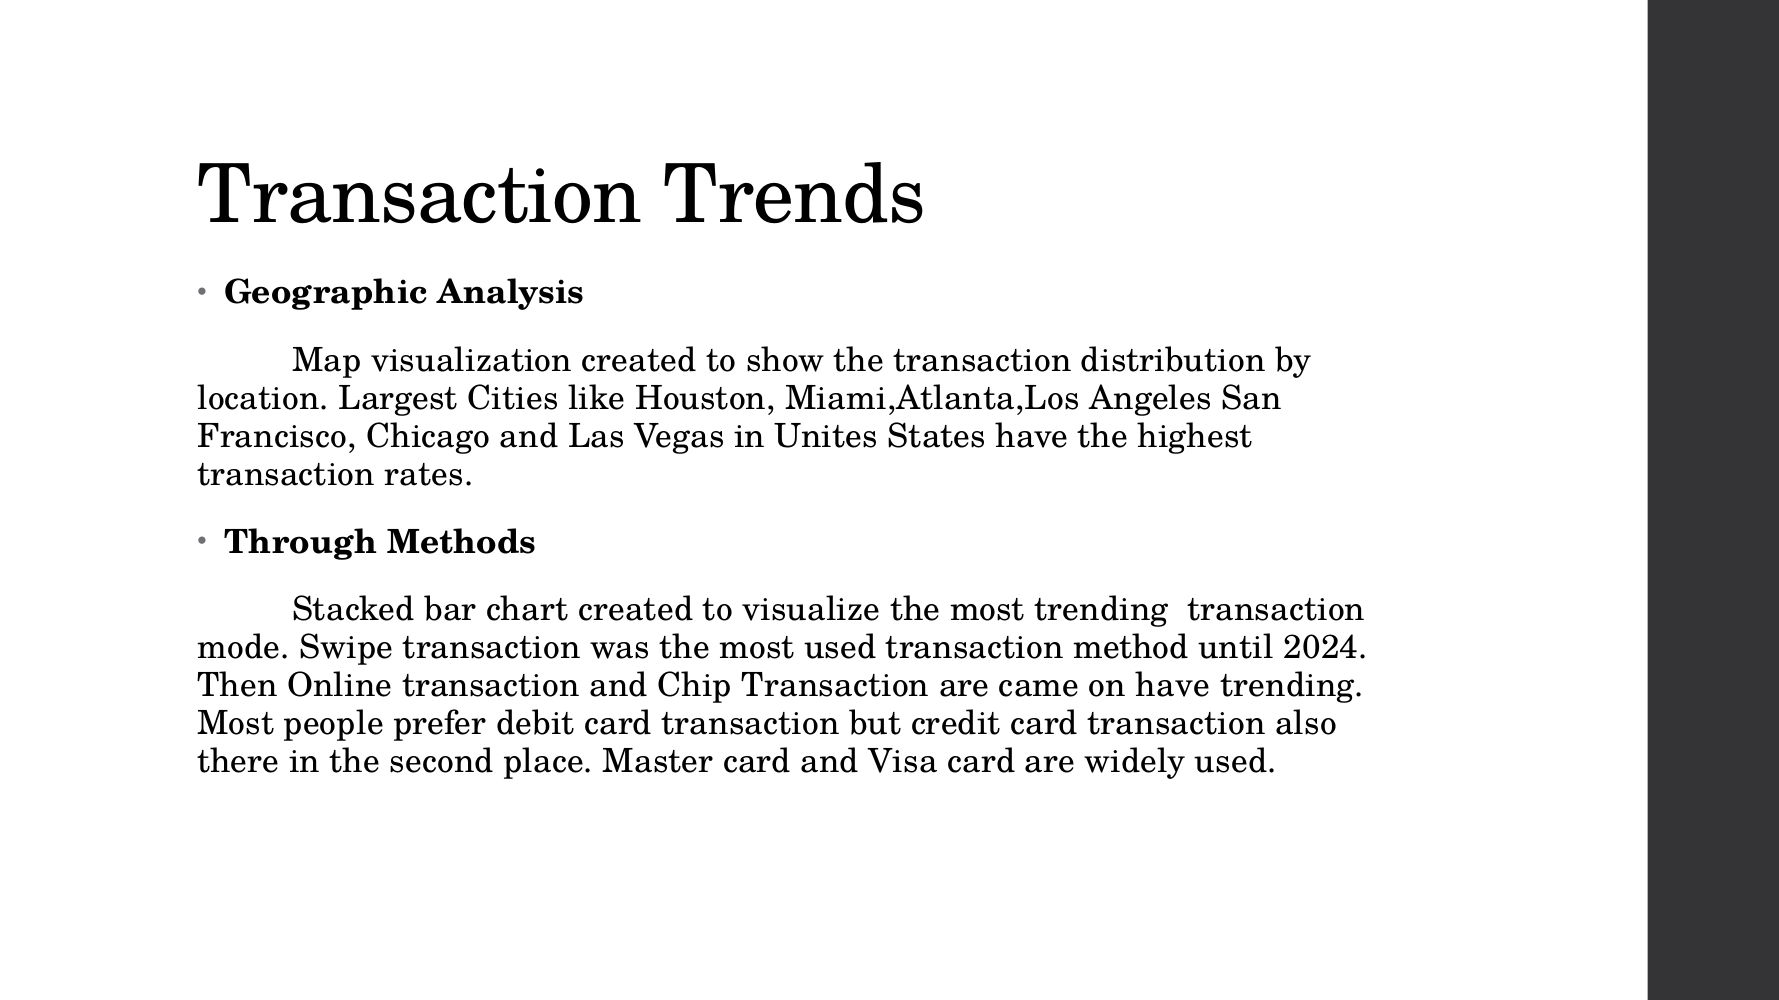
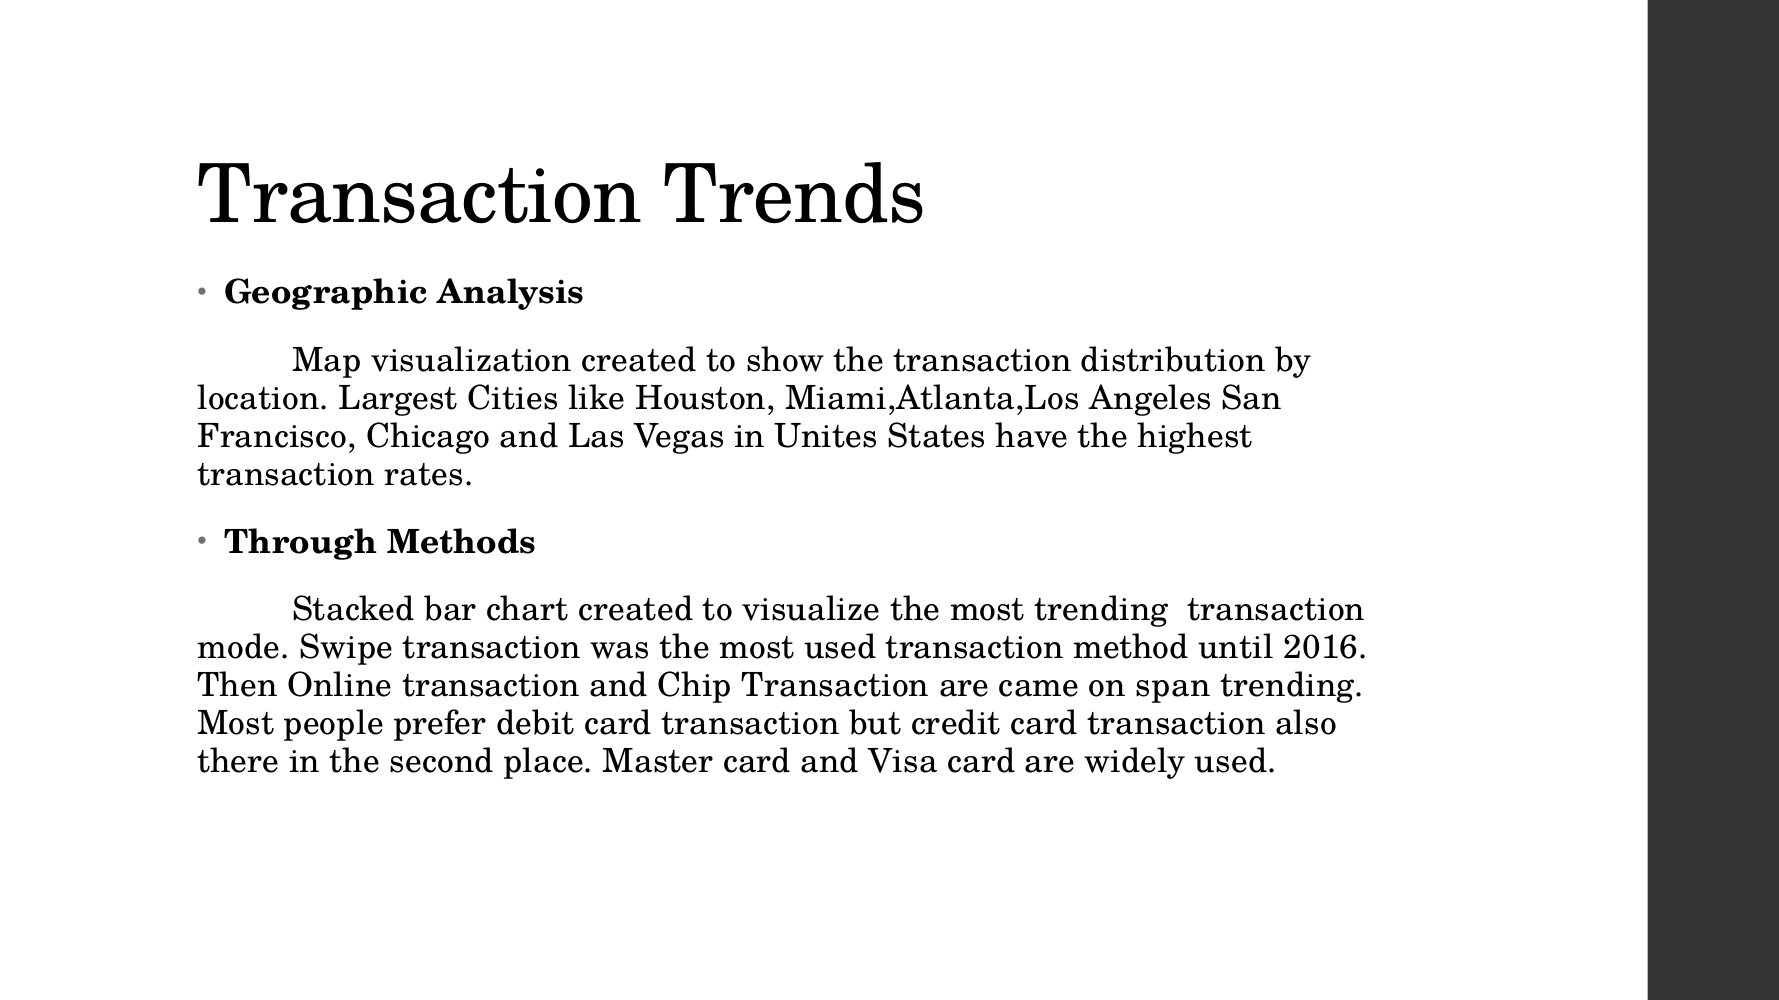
2024: 2024 -> 2016
on have: have -> span
